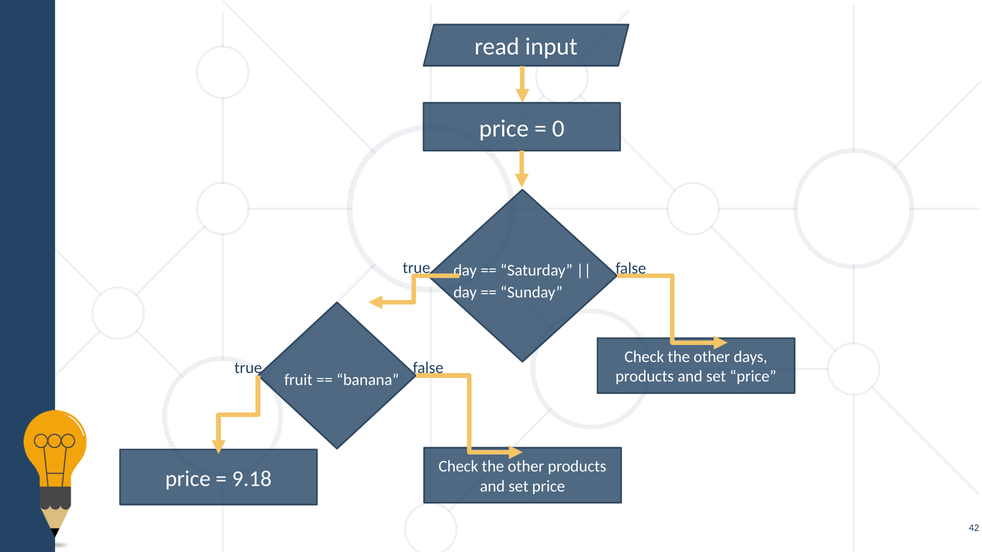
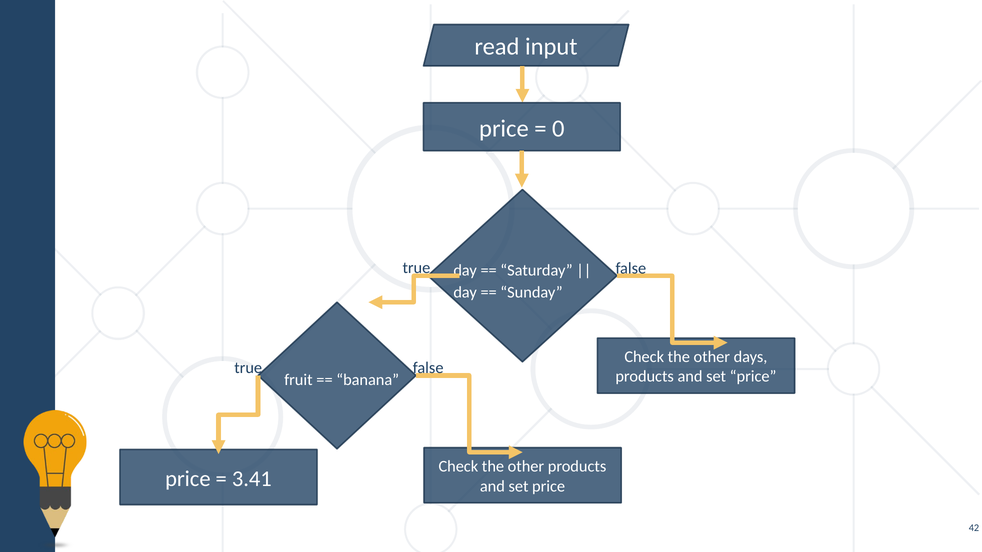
9.18: 9.18 -> 3.41
